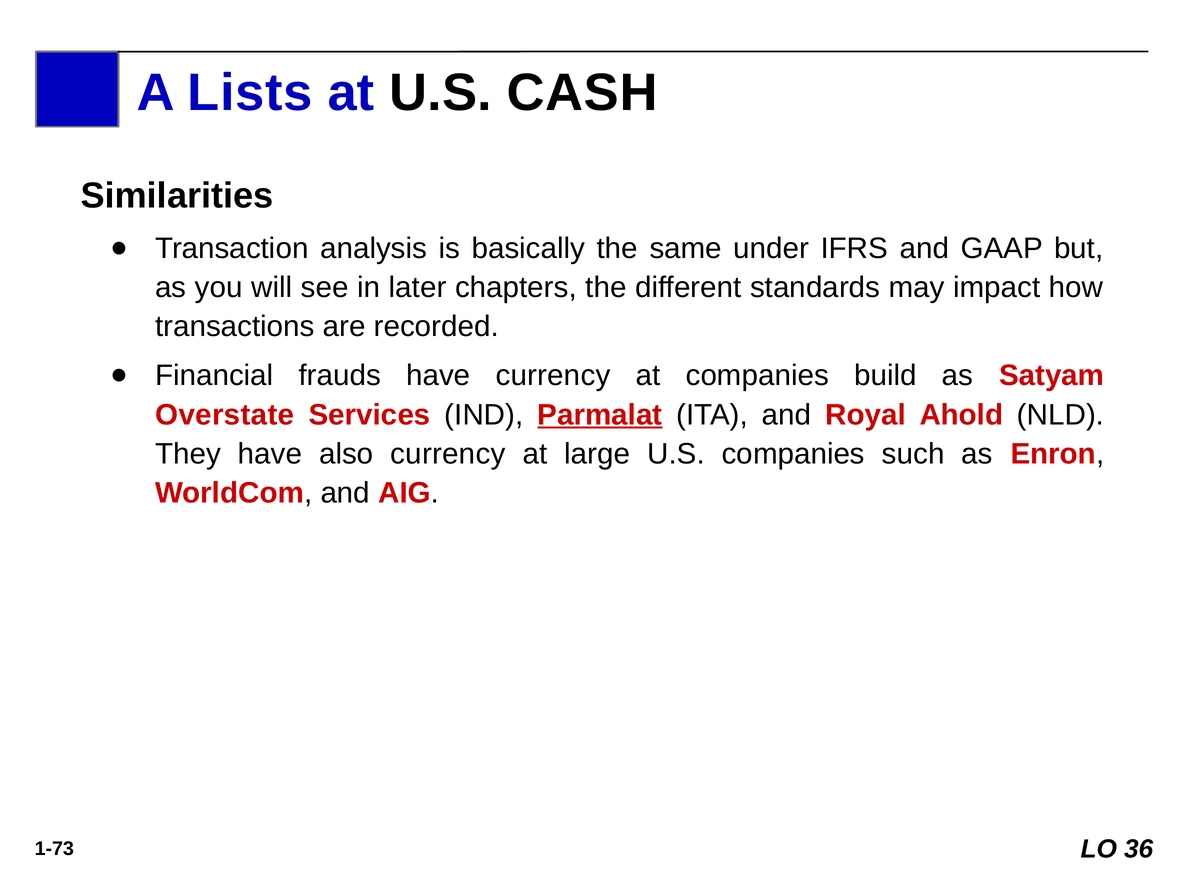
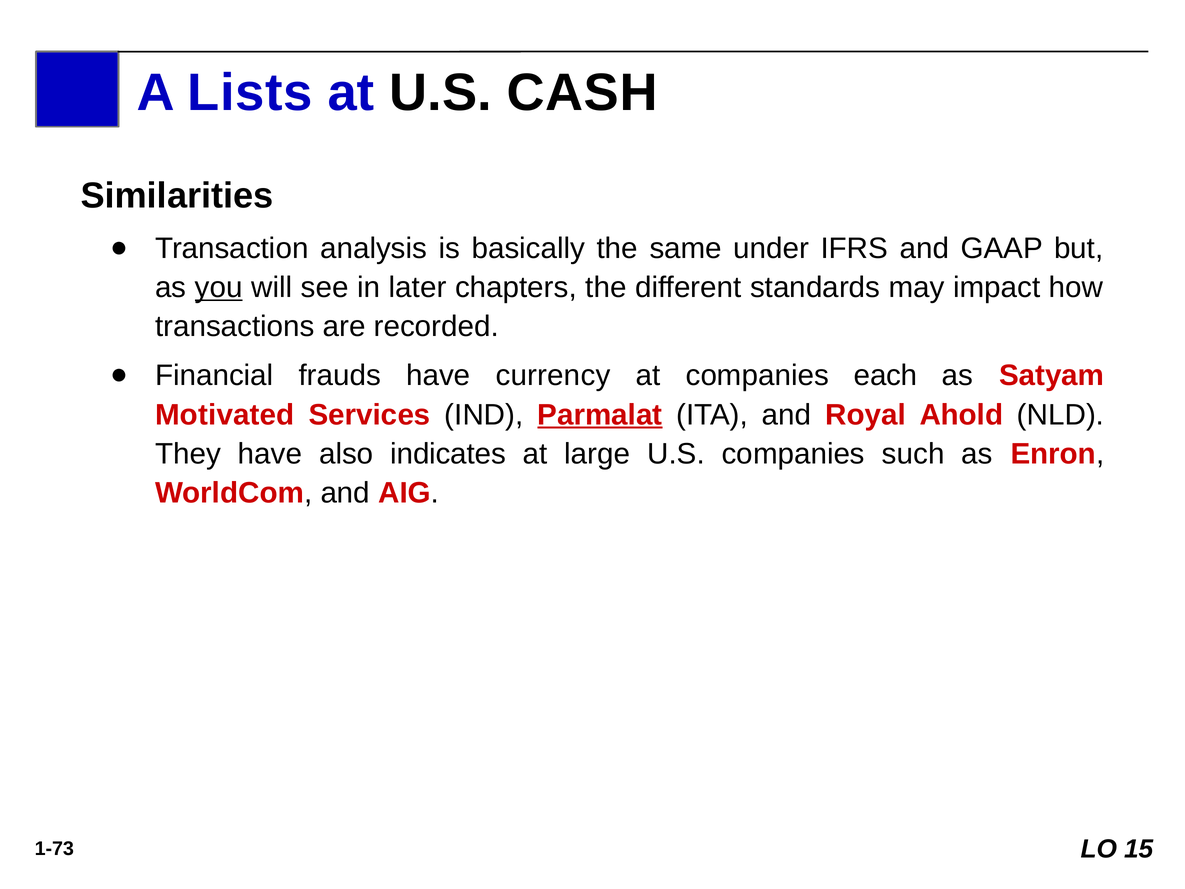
you underline: none -> present
build: build -> each
Overstate: Overstate -> Motivated
also currency: currency -> indicates
36: 36 -> 15
